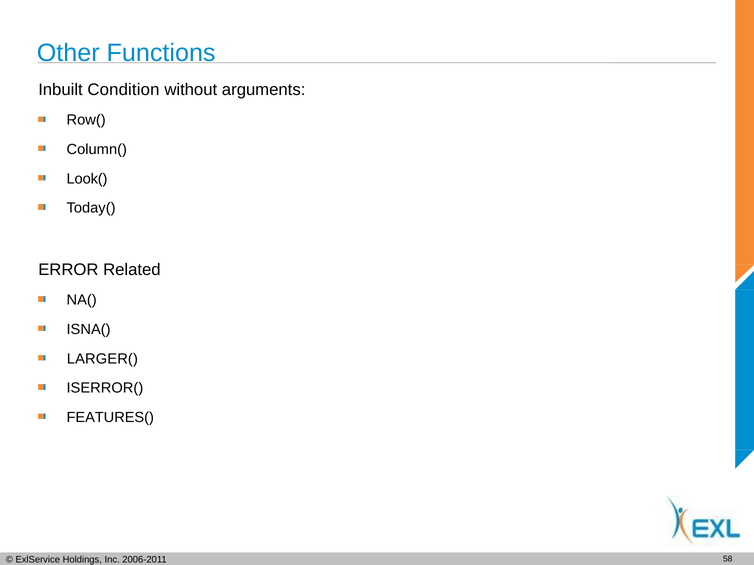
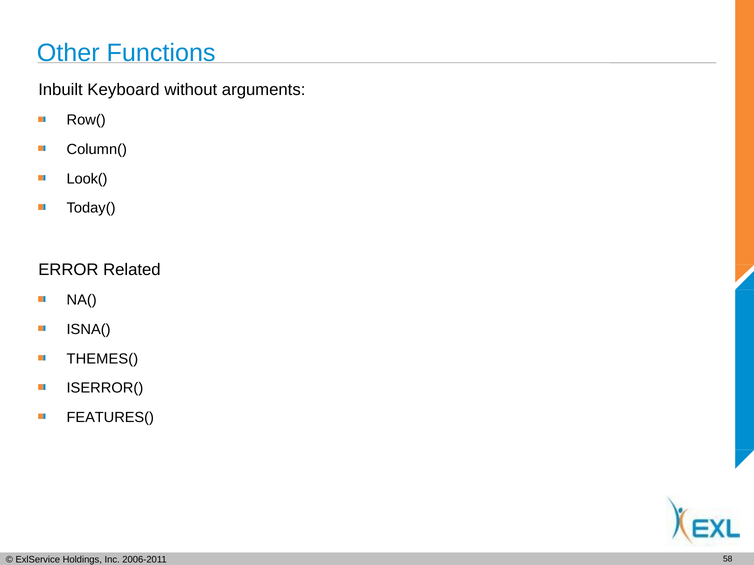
Condition: Condition -> Keyboard
LARGER(: LARGER( -> THEMES(
